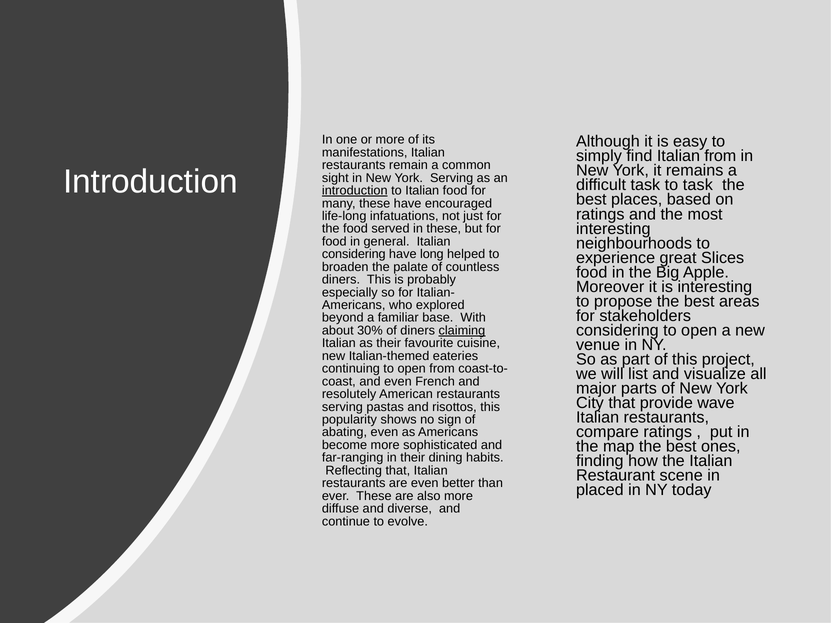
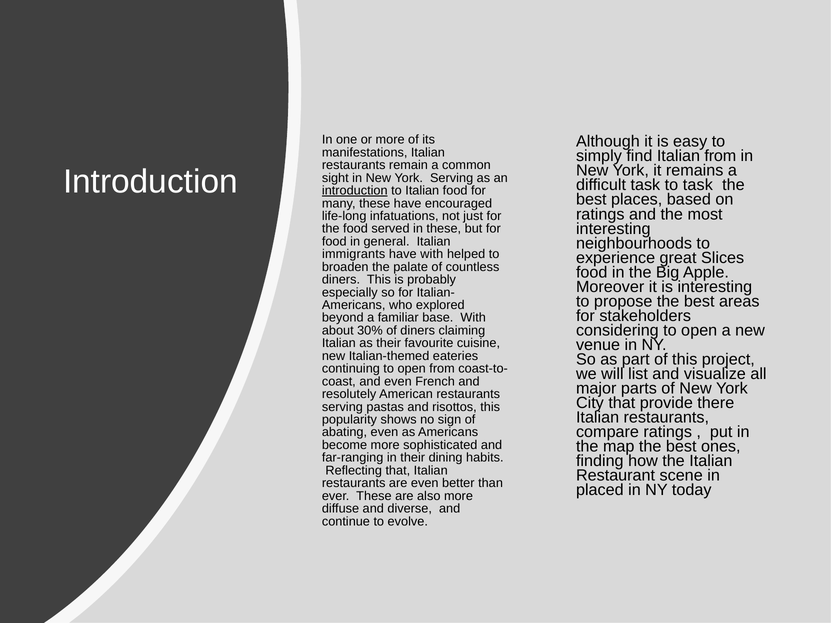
considering at (354, 254): considering -> immigrants
have long: long -> with
claiming underline: present -> none
wave: wave -> there
